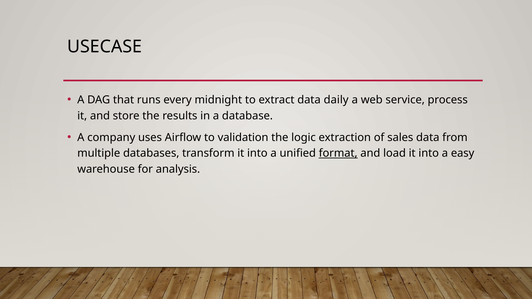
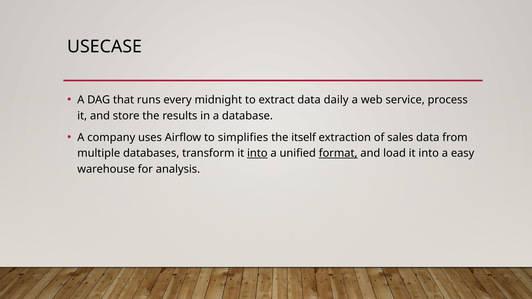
validation: validation -> simplifies
logic: logic -> itself
into at (257, 153) underline: none -> present
